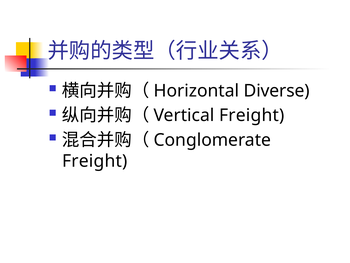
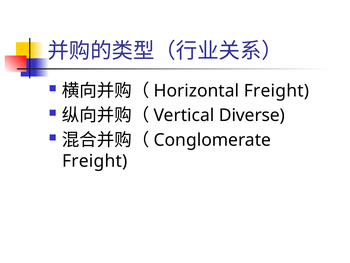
Diverse at (277, 91): Diverse -> Freight
Freight at (252, 115): Freight -> Diverse
